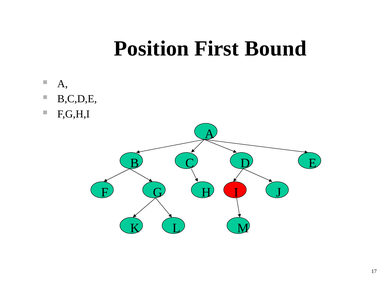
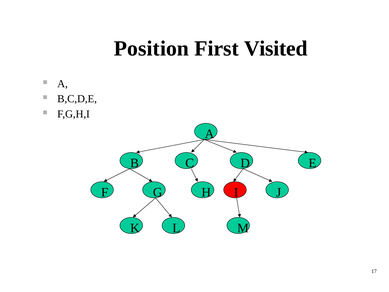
Bound: Bound -> Visited
